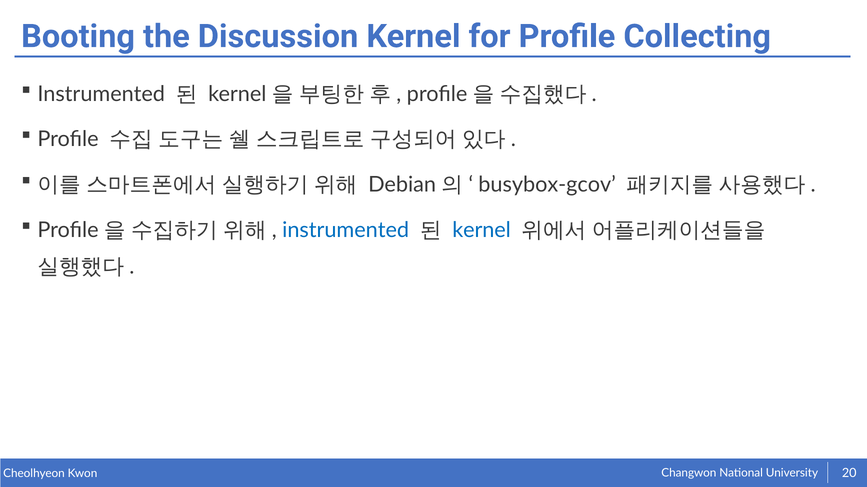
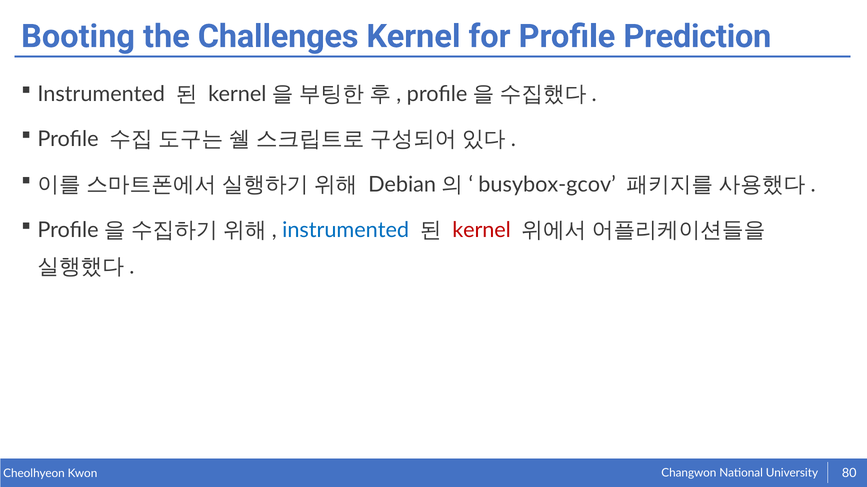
Discussion: Discussion -> Challenges
Collecting: Collecting -> Prediction
kernel at (482, 230) colour: blue -> red
20: 20 -> 80
